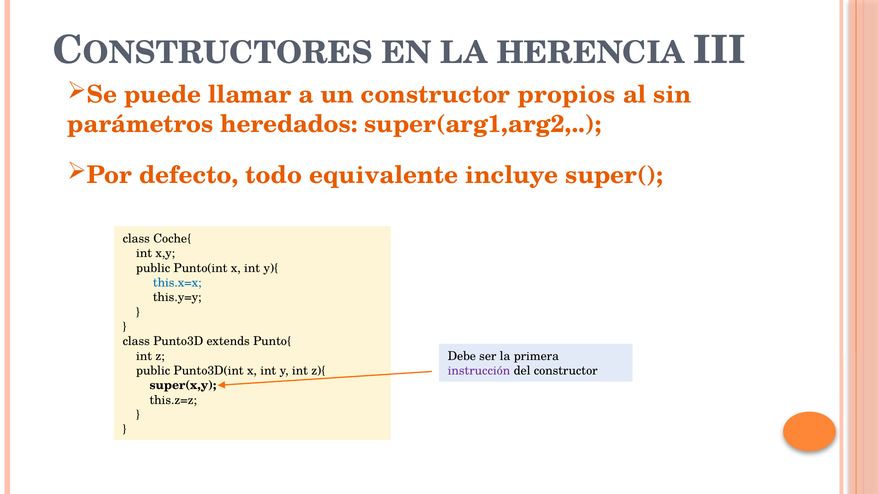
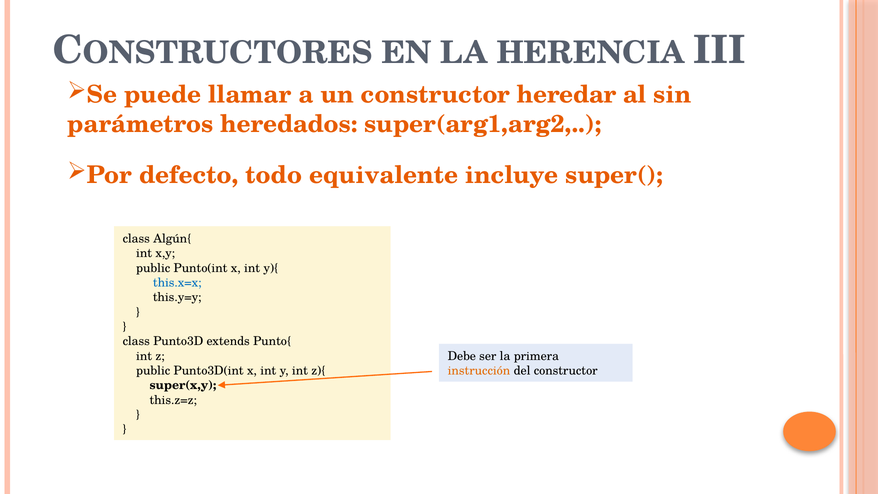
propios: propios -> heredar
Coche{: Coche{ -> Algún{
instrucción colour: purple -> orange
